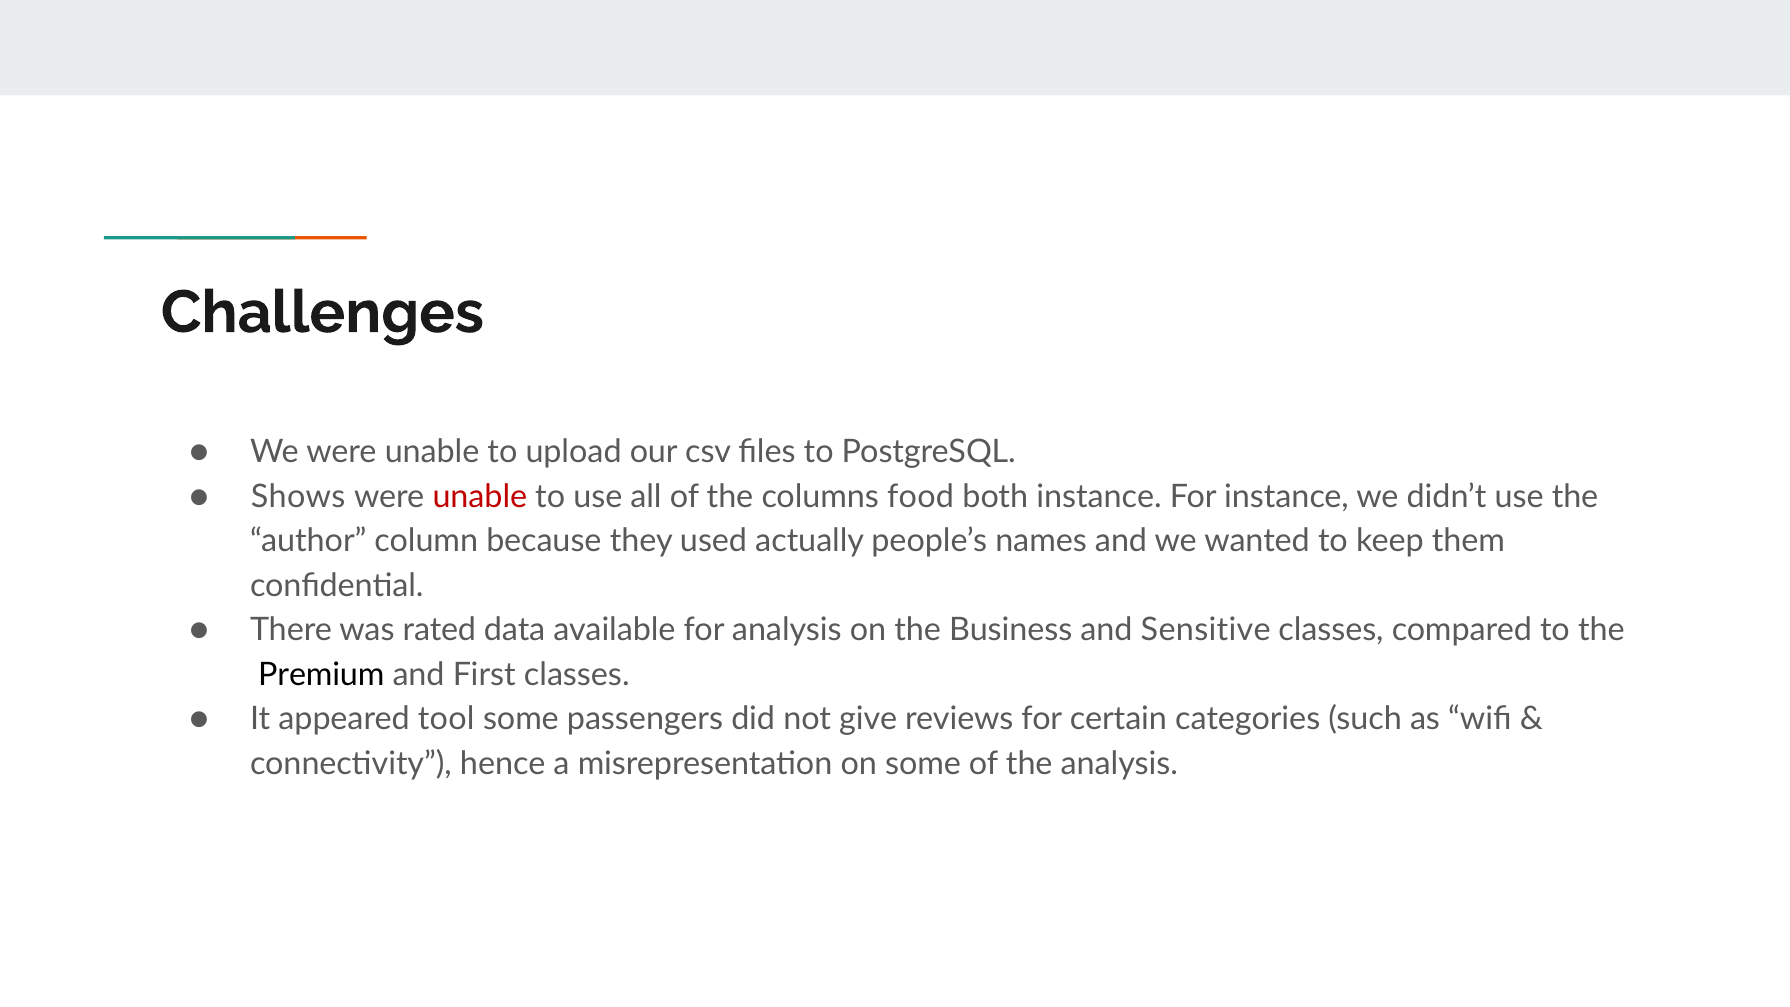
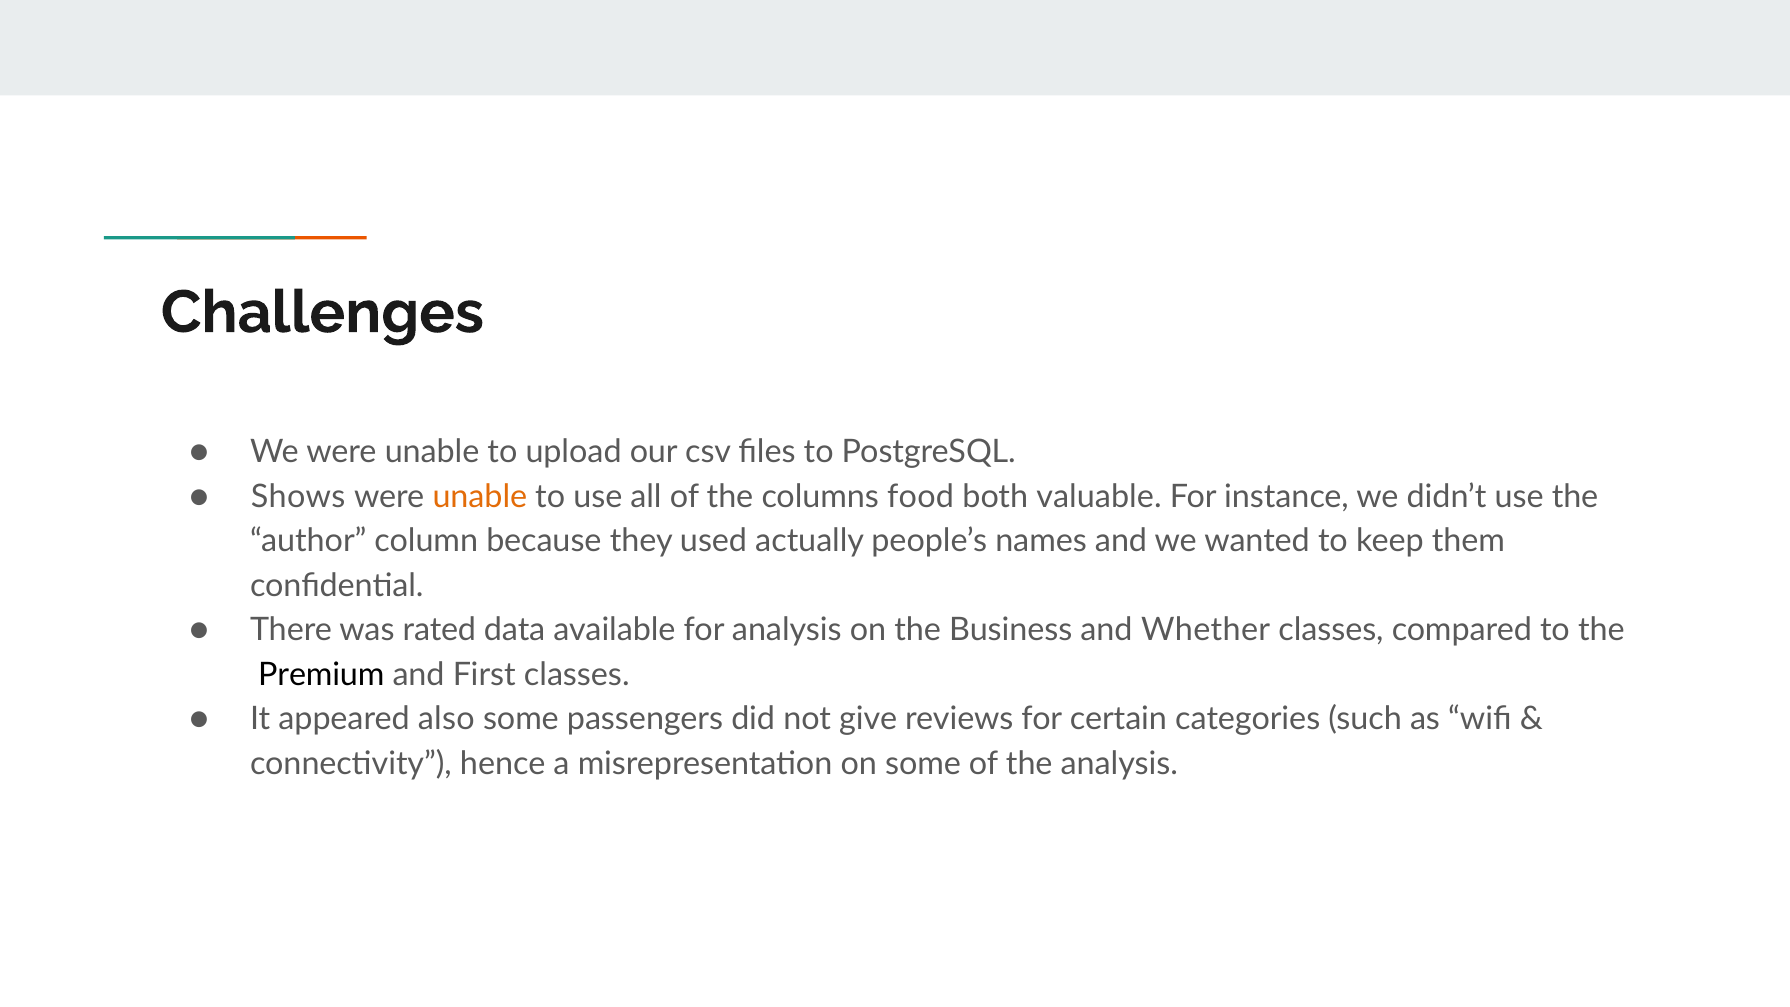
unable at (480, 496) colour: red -> orange
both instance: instance -> valuable
Sensitive: Sensitive -> Whether
tool: tool -> also
